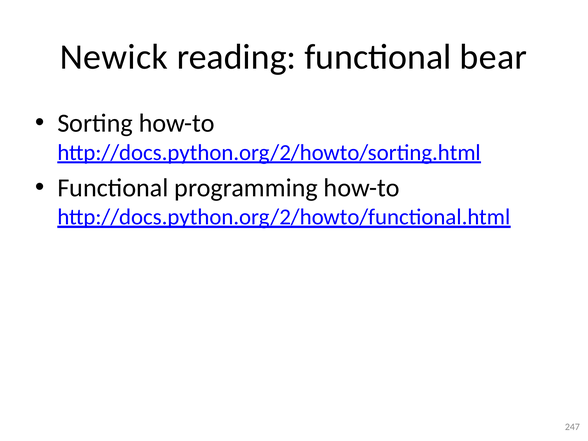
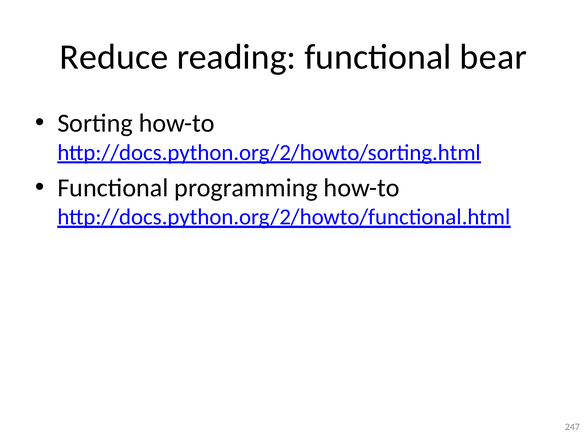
Newick: Newick -> Reduce
